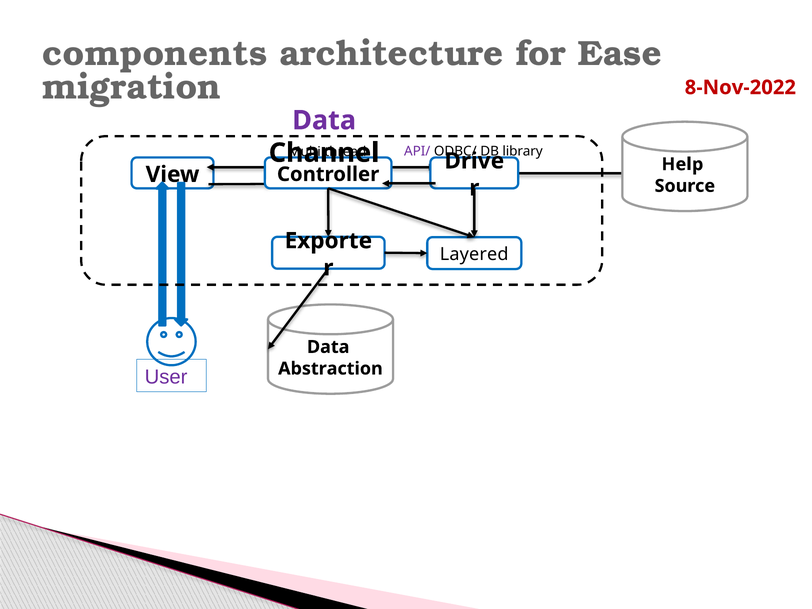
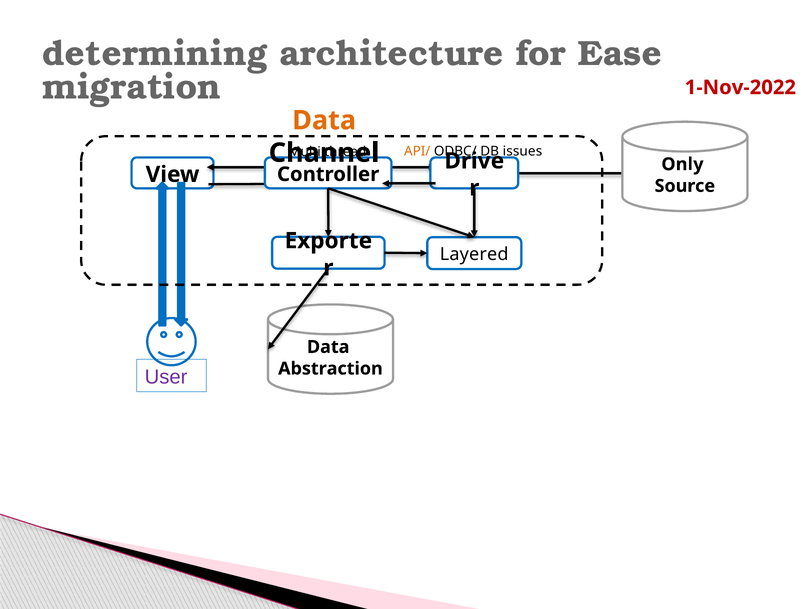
components: components -> determining
8-Nov-2022: 8-Nov-2022 -> 1-Nov-2022
Data at (324, 120) colour: purple -> orange
API/ colour: purple -> orange
library: library -> issues
Help: Help -> Only
